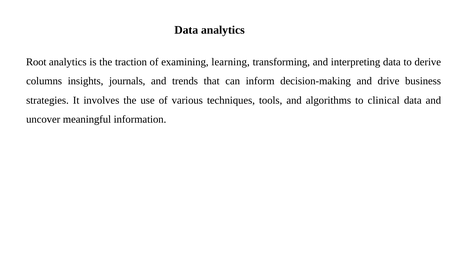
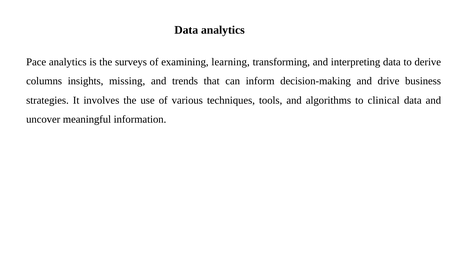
Root: Root -> Pace
traction: traction -> surveys
journals: journals -> missing
